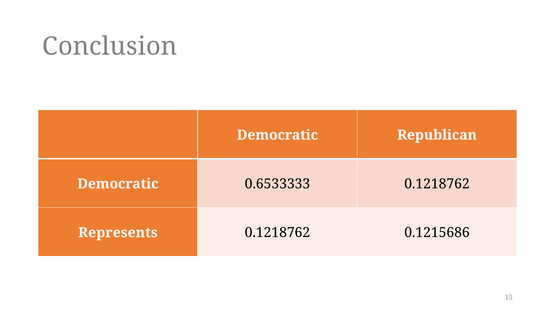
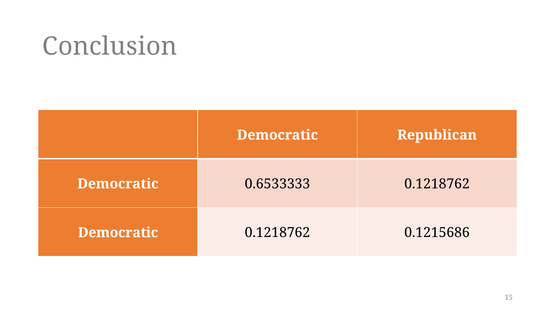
Represents at (118, 233): Represents -> Democratic
